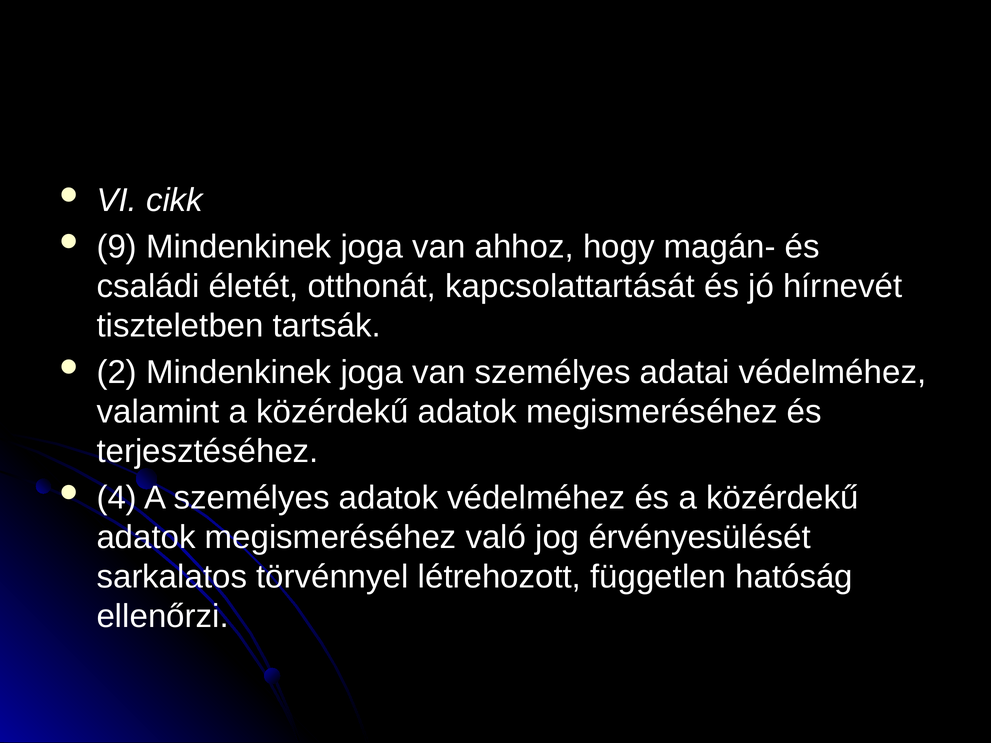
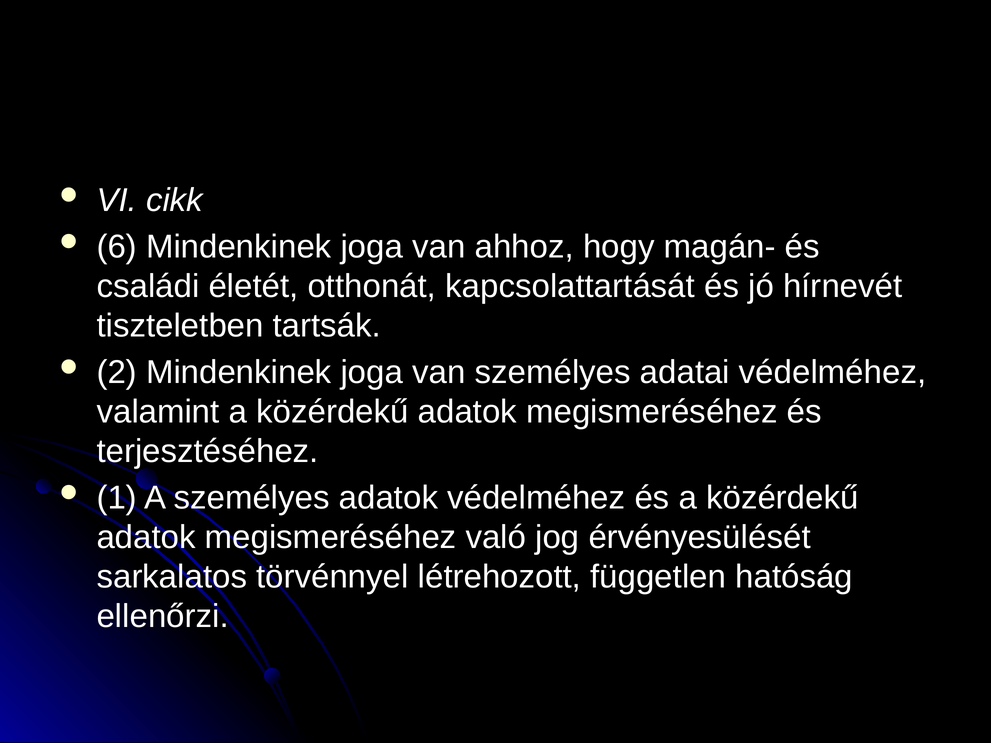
9: 9 -> 6
4: 4 -> 1
